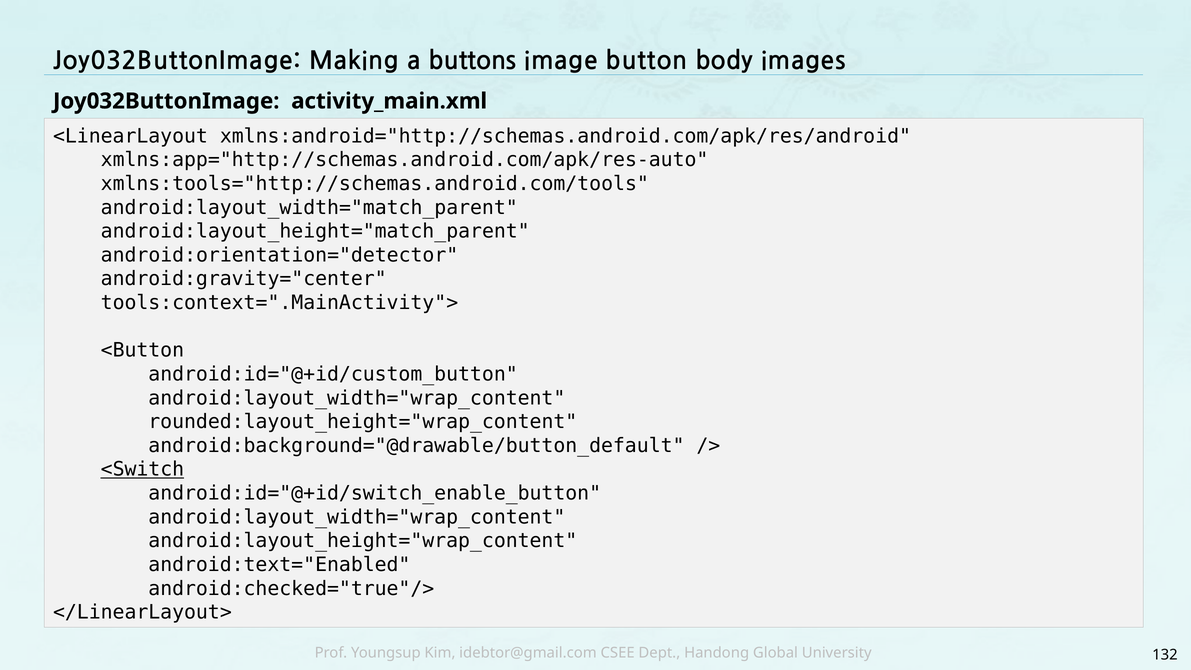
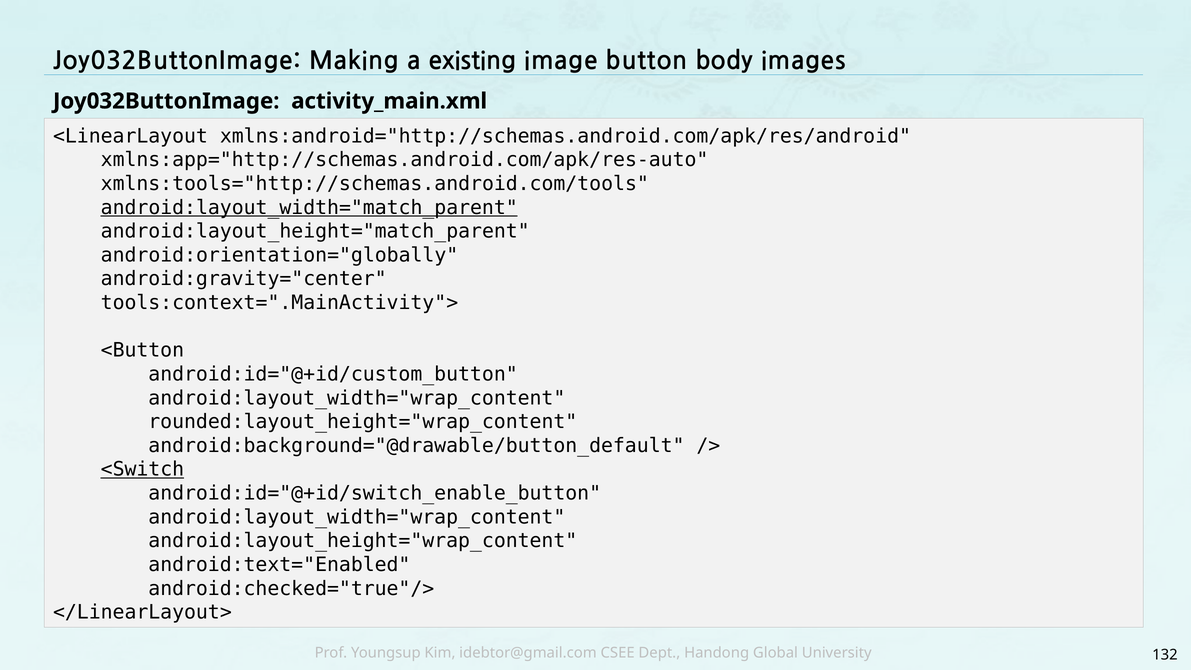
buttons: buttons -> existing
android:layout_width="match_parent underline: none -> present
android:orientation="detector: android:orientation="detector -> android:orientation="globally
